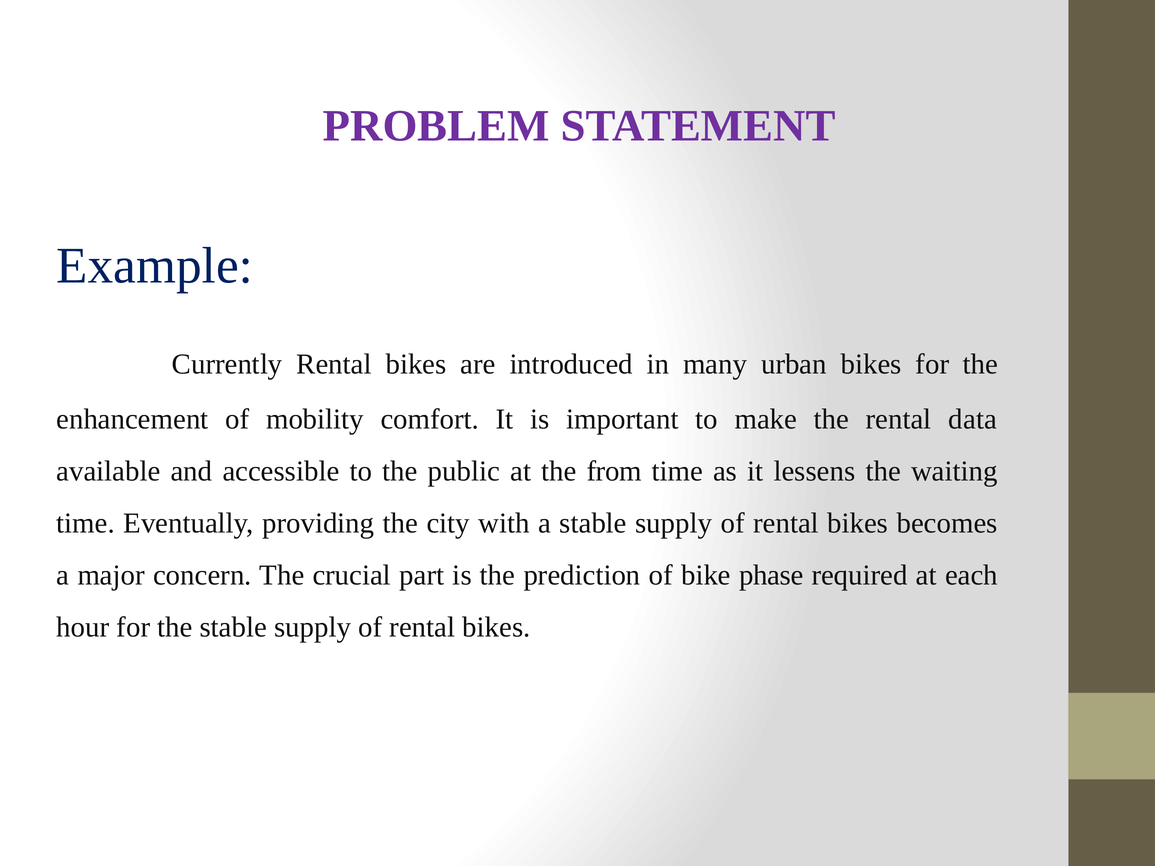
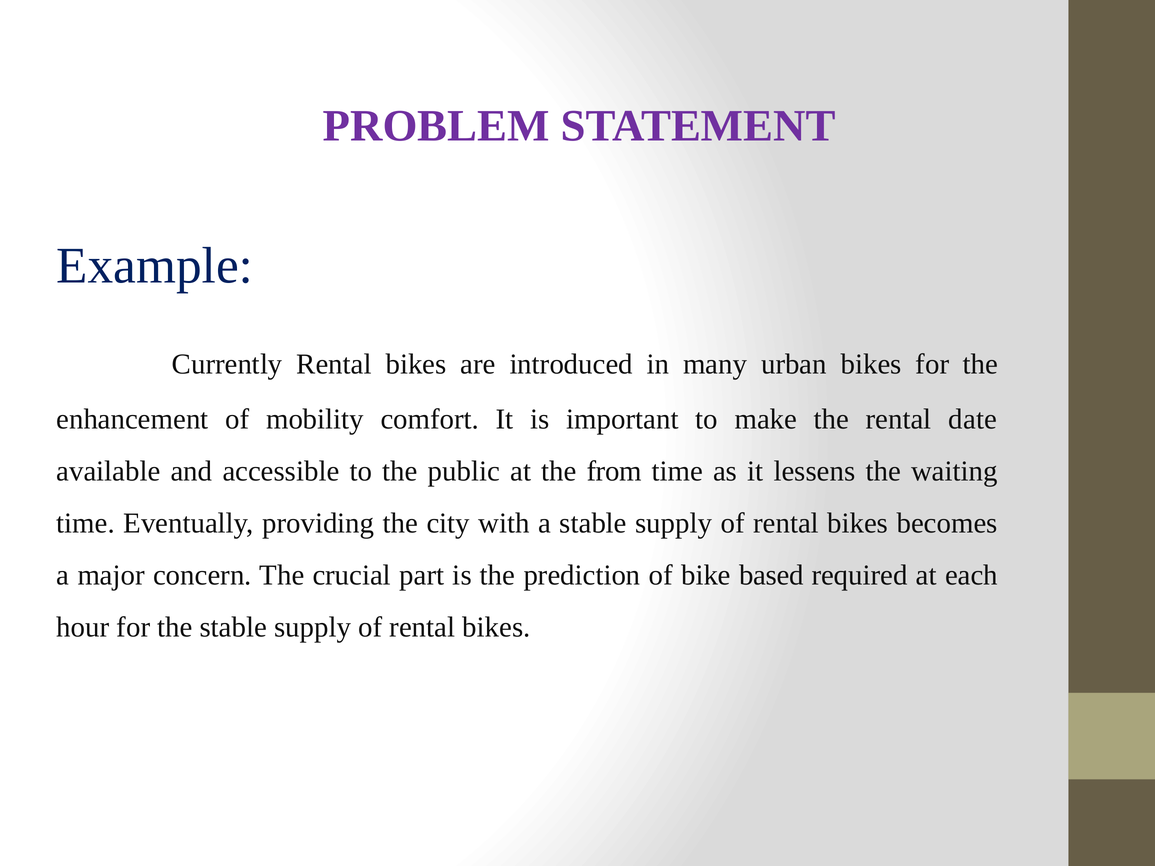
data: data -> date
phase: phase -> based
